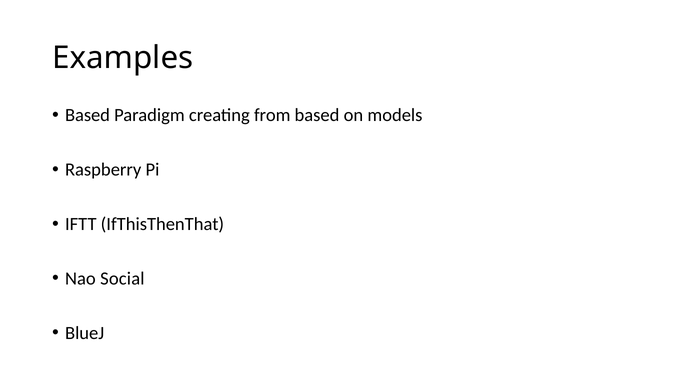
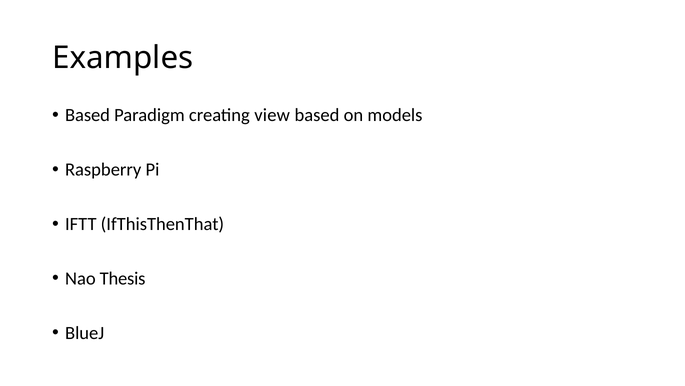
from: from -> view
Social: Social -> Thesis
